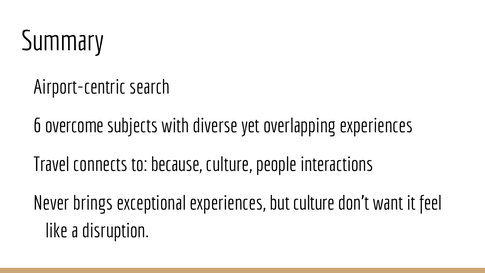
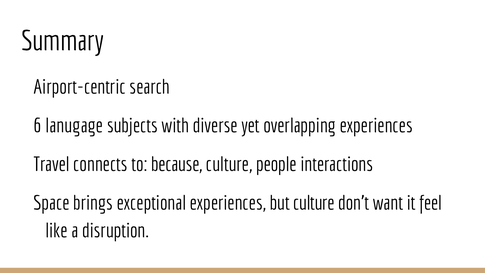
overcome: overcome -> lanugage
Never: Never -> Space
